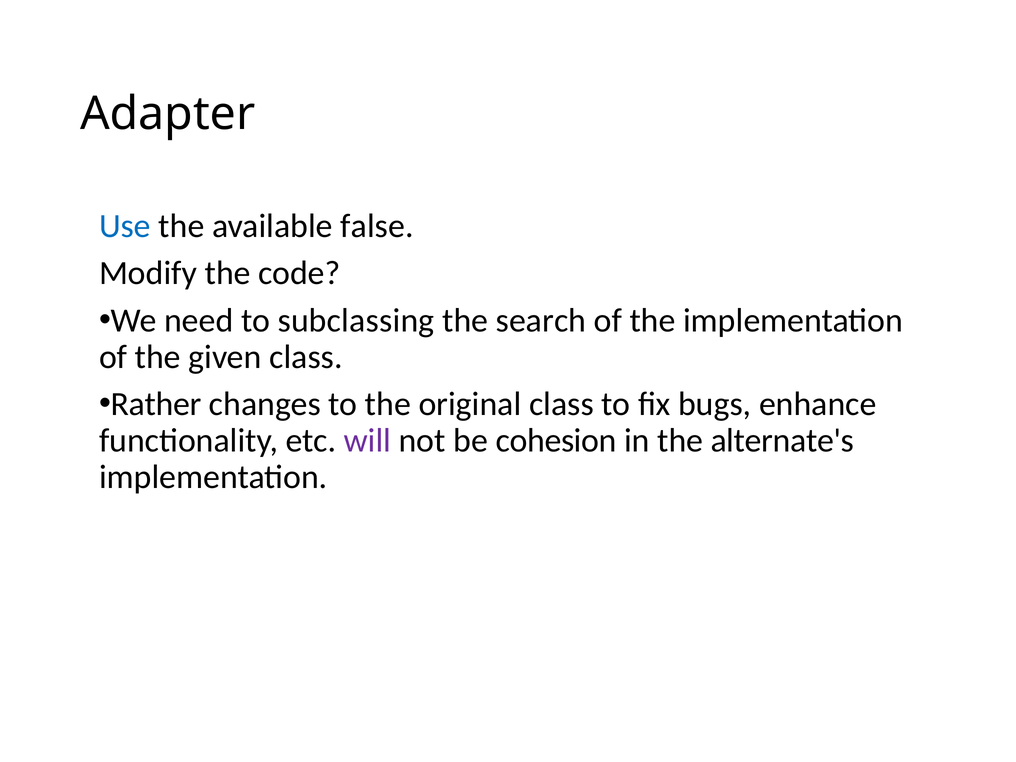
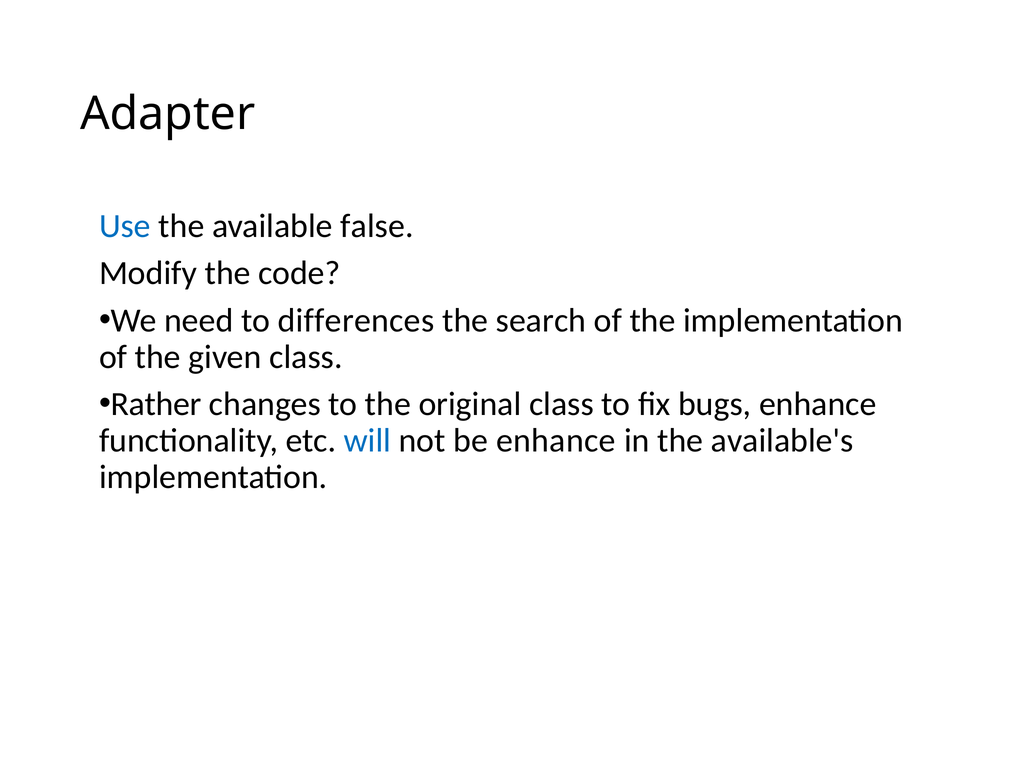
subclassing: subclassing -> differences
will colour: purple -> blue
be cohesion: cohesion -> enhance
alternate's: alternate's -> available's
